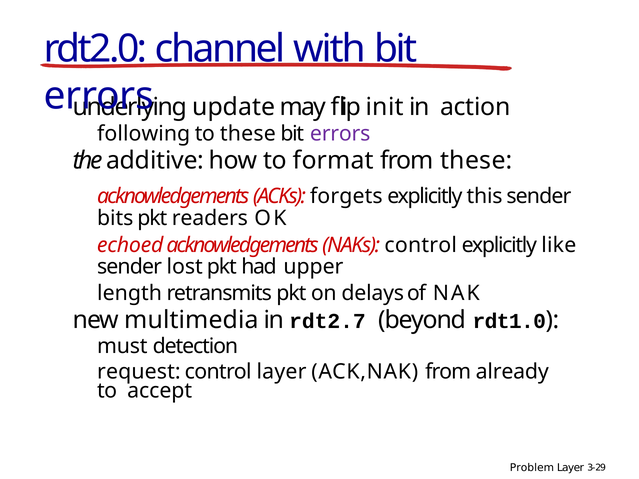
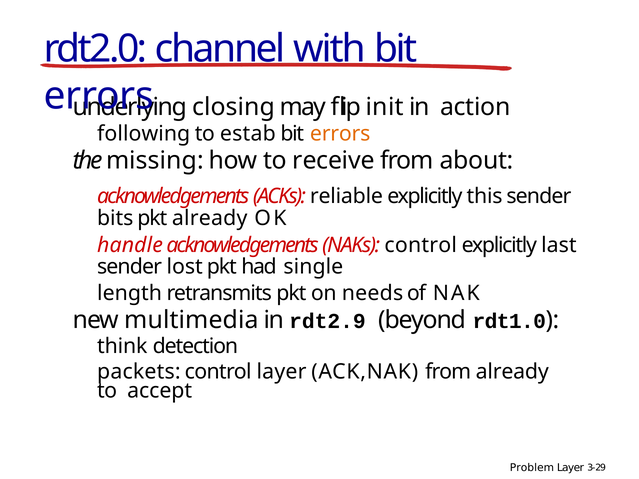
update: update -> closing
to these: these -> estab
errors at (340, 134) colour: purple -> orange
additive: additive -> missing
format: format -> receive
from these: these -> about
forgets: forgets -> reliable
pkt readers: readers -> already
echoed: echoed -> handle
like: like -> last
upper: upper -> single
delays: delays -> needs
rdt2.7: rdt2.7 -> rdt2.9
must: must -> think
request: request -> packets
